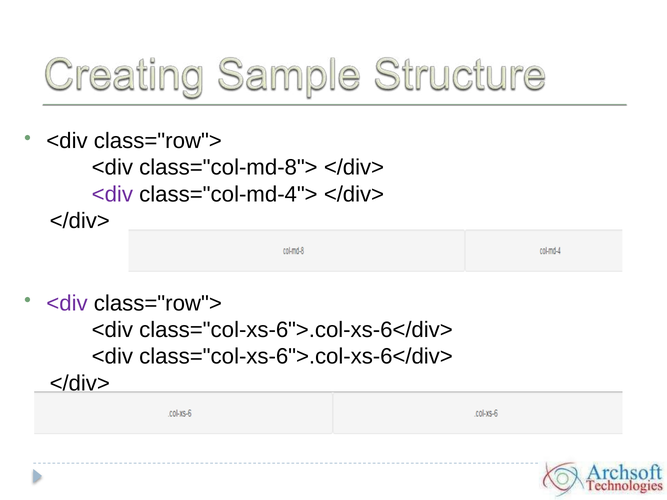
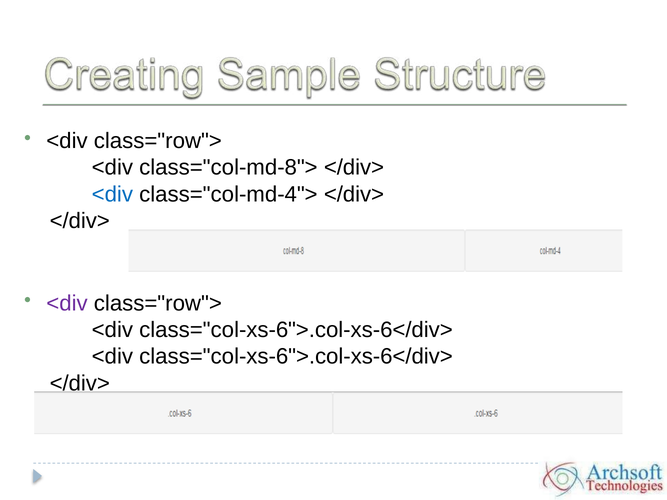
<div at (112, 194) colour: purple -> blue
